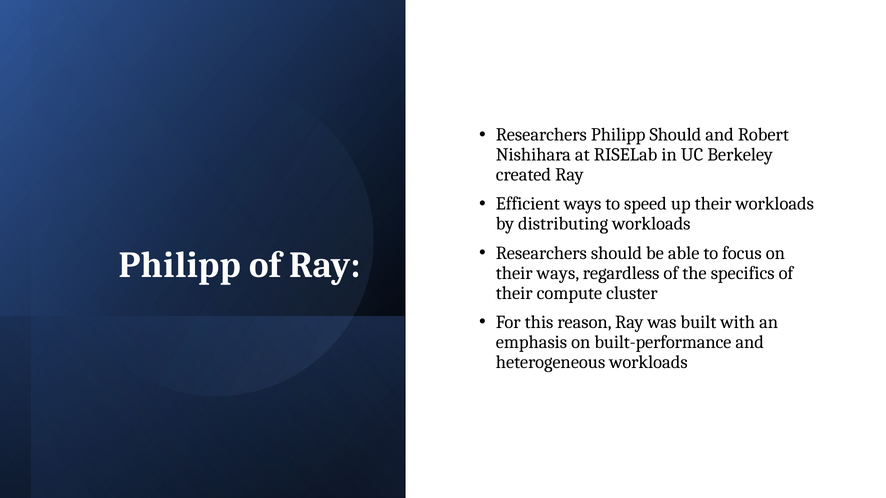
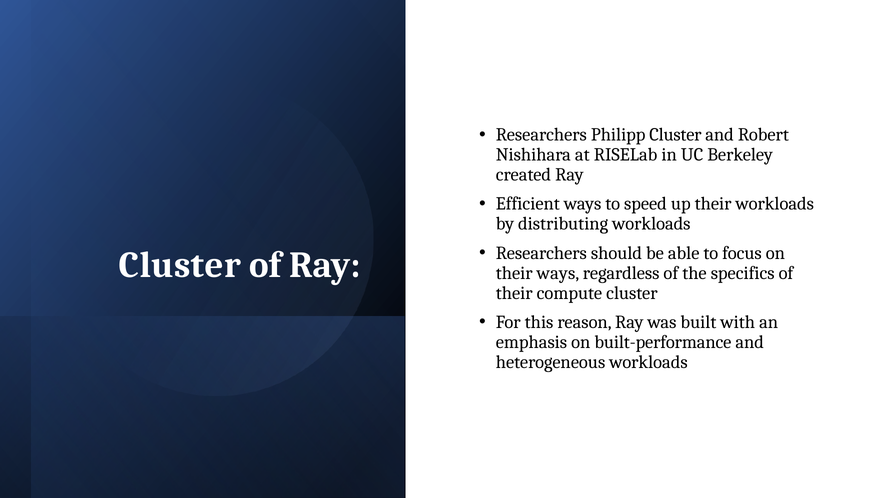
Philipp Should: Should -> Cluster
Philipp at (180, 265): Philipp -> Cluster
